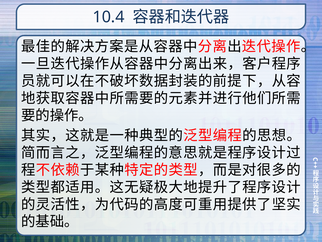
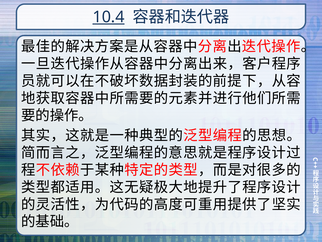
10.4 underline: none -> present
